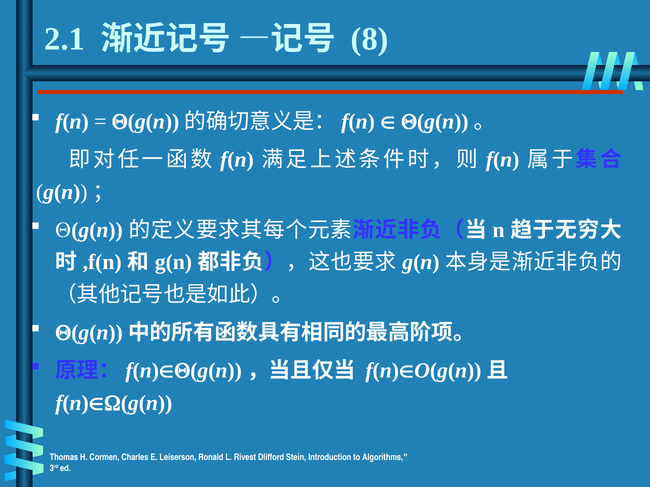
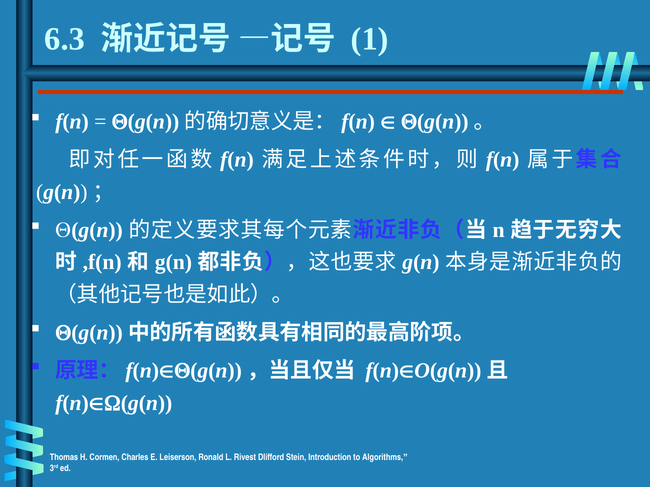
2.1: 2.1 -> 6.3
8: 8 -> 1
